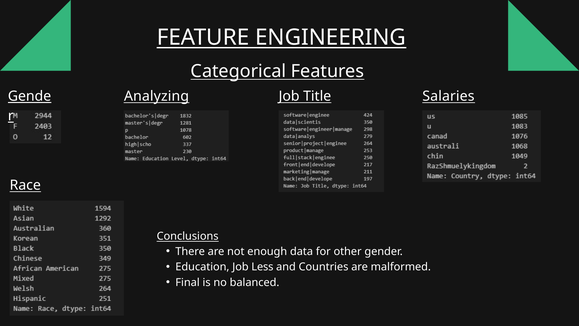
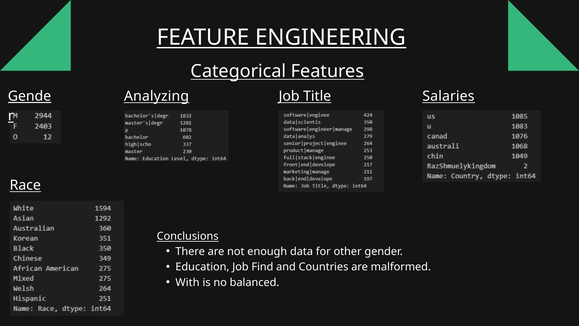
Less: Less -> Find
Final: Final -> With
